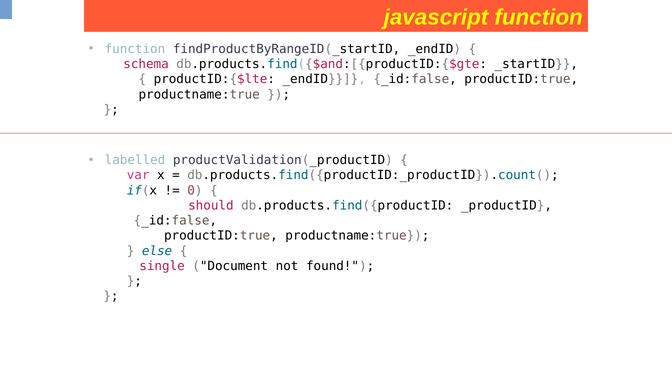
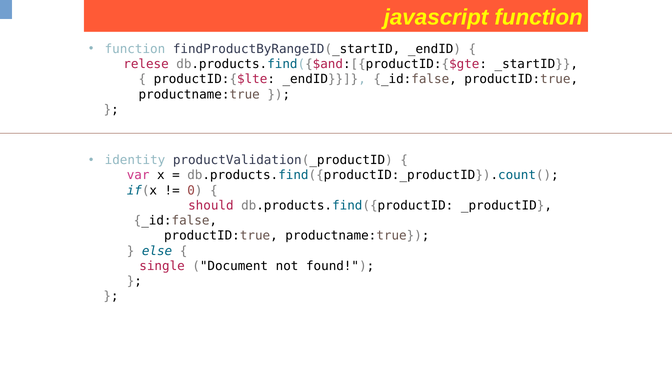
schema: schema -> relese
labelled: labelled -> identity
